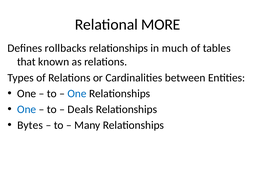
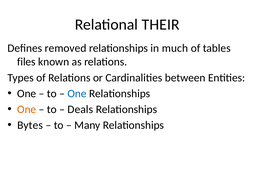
MORE: MORE -> THEIR
rollbacks: rollbacks -> removed
that: that -> files
One at (27, 110) colour: blue -> orange
